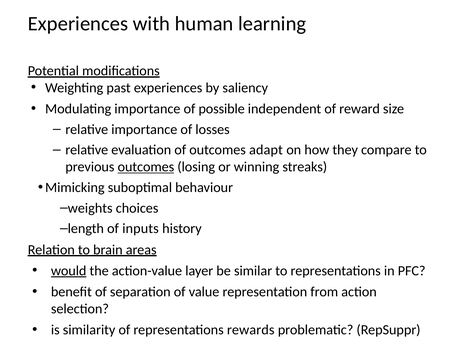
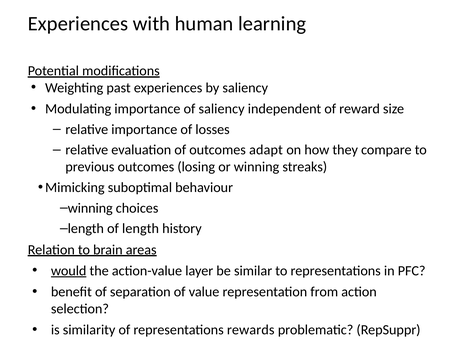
of possible: possible -> saliency
outcomes at (146, 167) underline: present -> none
weights at (90, 208): weights -> winning
of inputs: inputs -> length
